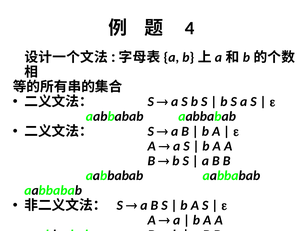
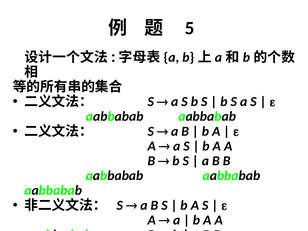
4: 4 -> 5
